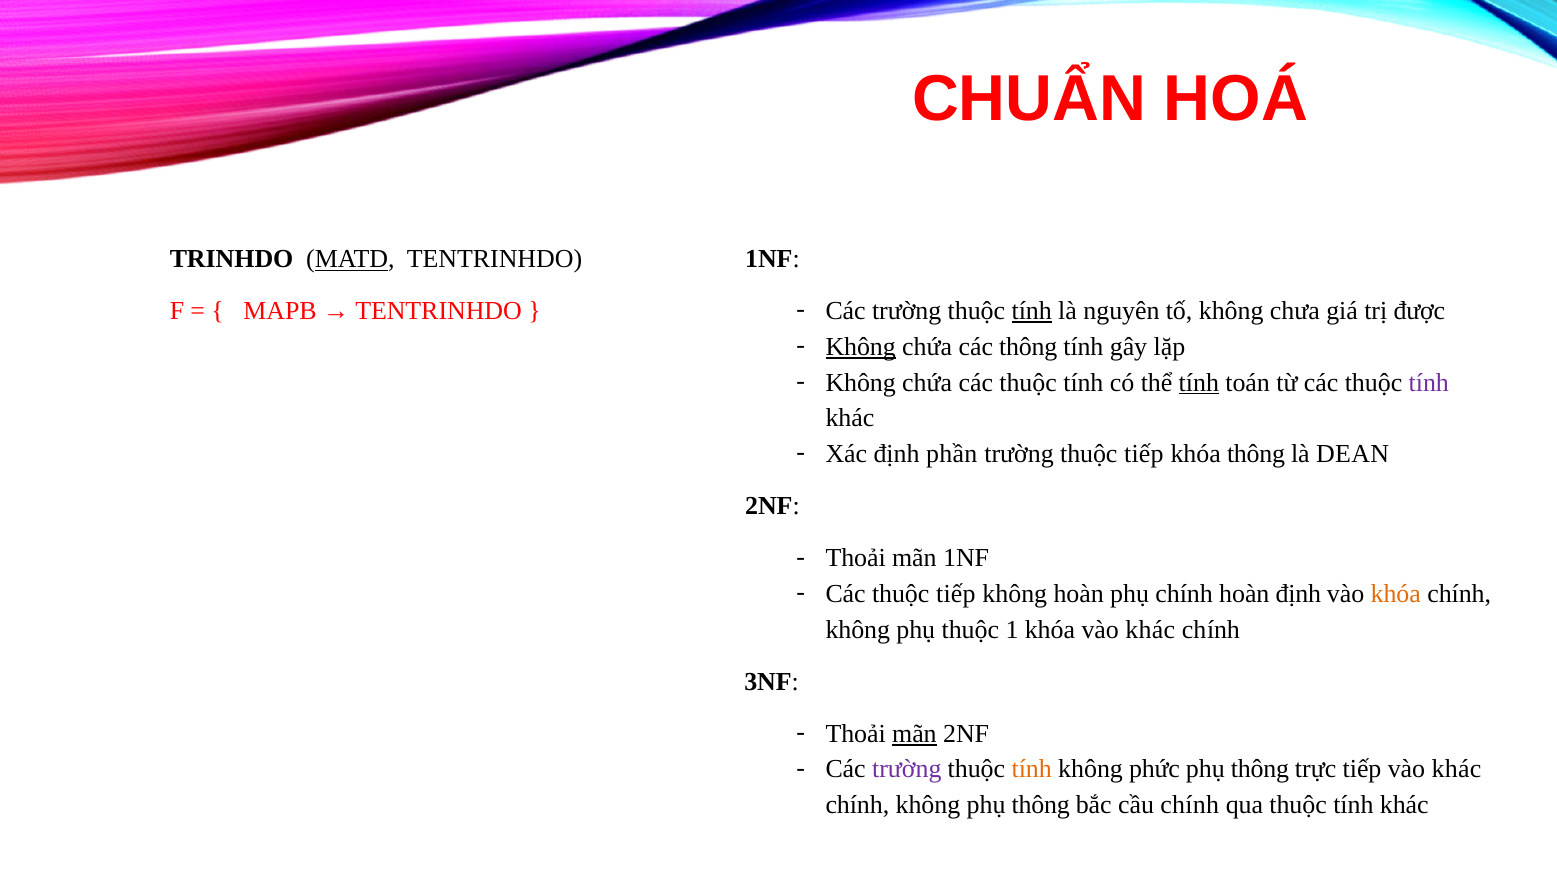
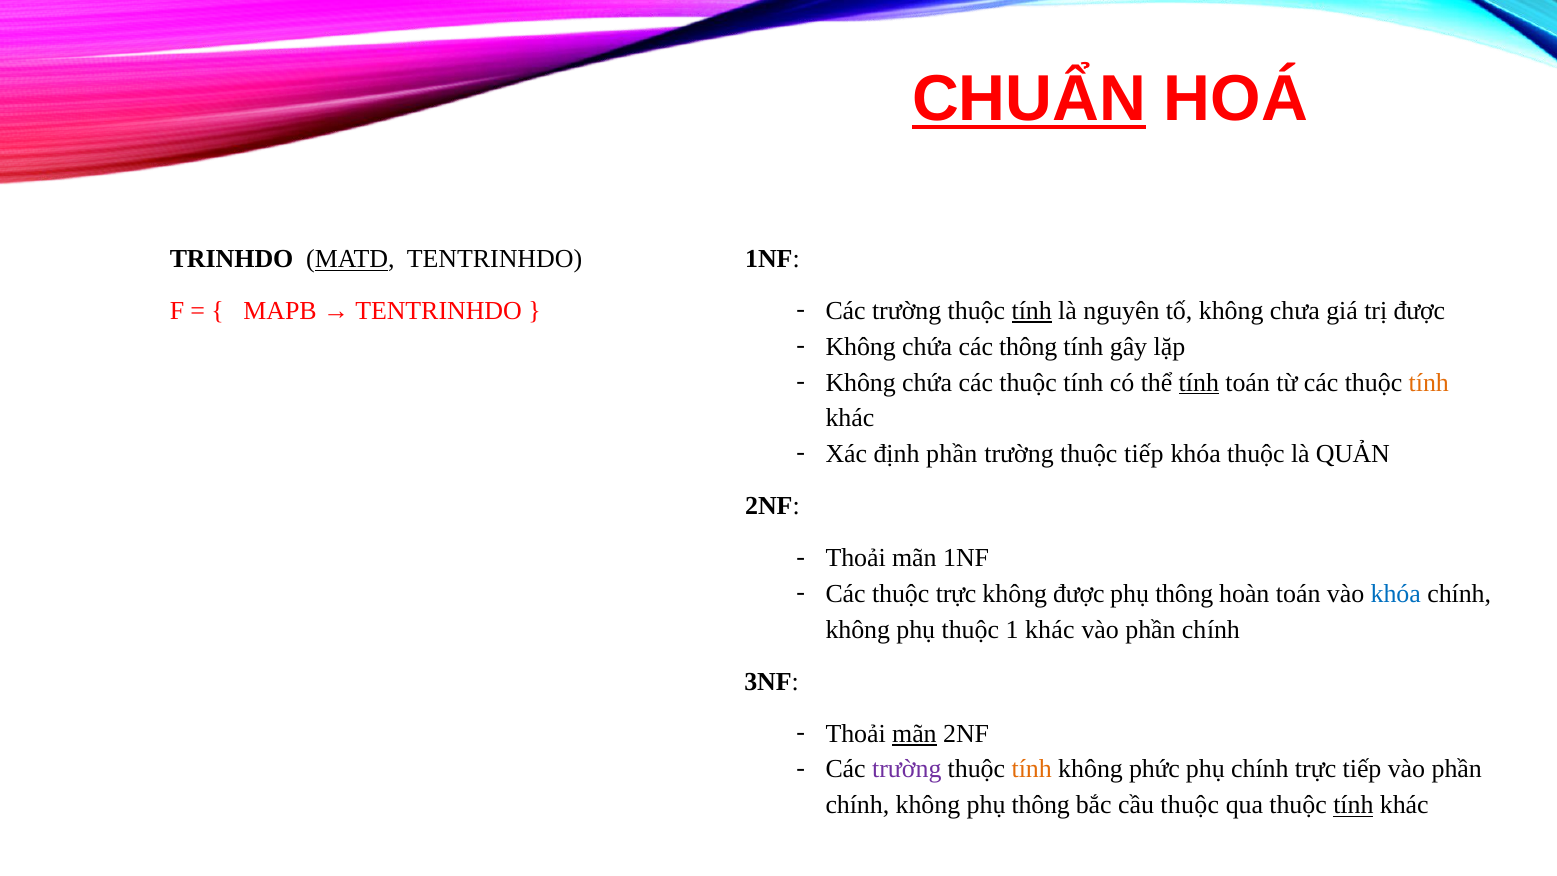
CHUẨN underline: none -> present
Không at (861, 347) underline: present -> none
tính at (1429, 382) colour: purple -> orange
khóa thông: thông -> thuộc
DEAN: DEAN -> QUẢN
Các thuộc tiếp: tiếp -> trực
không hoàn: hoàn -> được
chính at (1184, 594): chính -> thông
hoàn định: định -> toán
khóa at (1396, 594) colour: orange -> blue
1 khóa: khóa -> khác
khác at (1150, 629): khác -> phần
thông at (1260, 769): thông -> chính
tiếp vào khác: khác -> phần
cầu chính: chính -> thuộc
tính at (1353, 805) underline: none -> present
